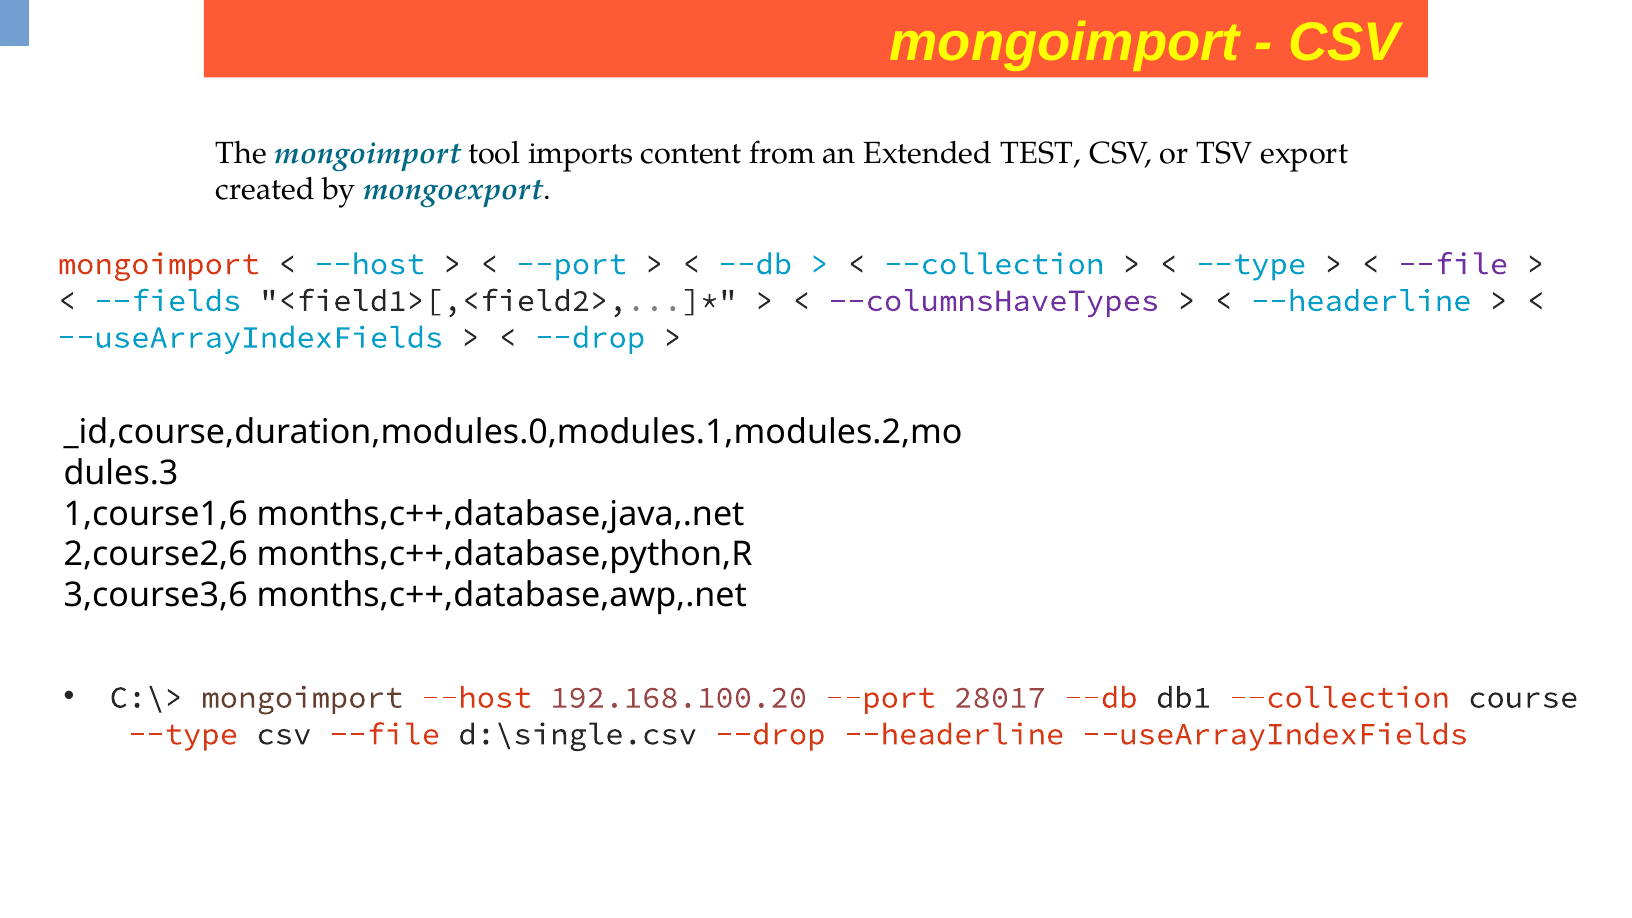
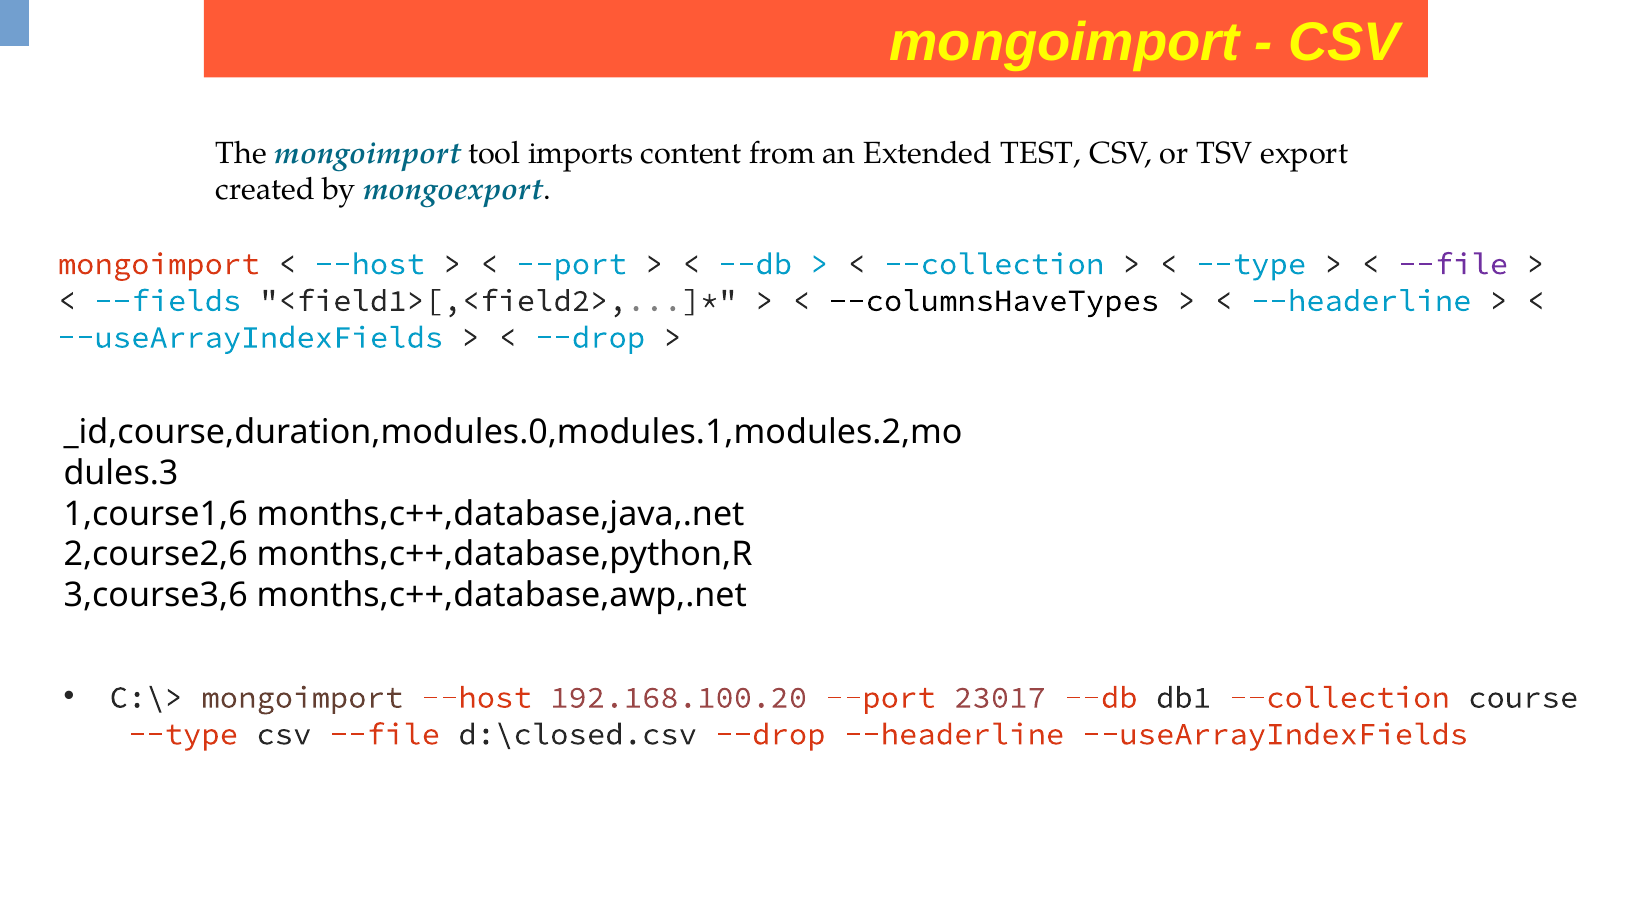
--columnsHaveTypes colour: purple -> black
28017: 28017 -> 23017
d:\single.csv: d:\single.csv -> d:\closed.csv
